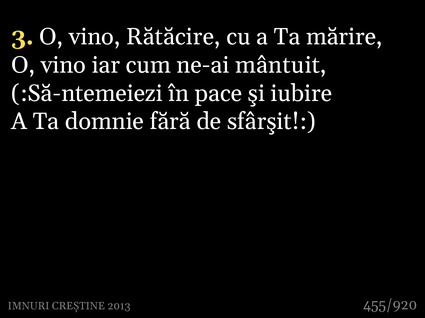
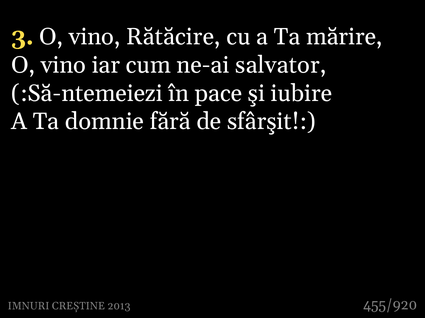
mântuit: mântuit -> salvator
